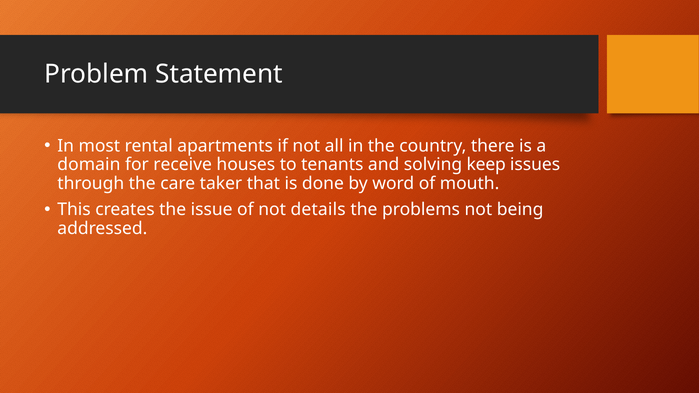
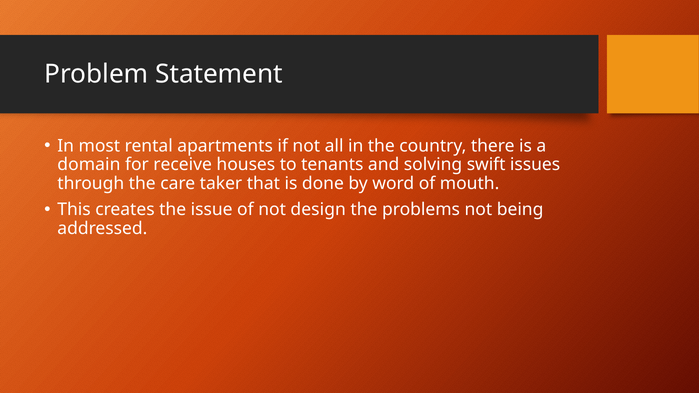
keep: keep -> swift
details: details -> design
